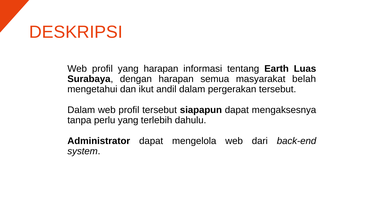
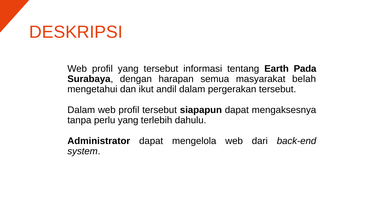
yang harapan: harapan -> tersebut
Luas: Luas -> Pada
